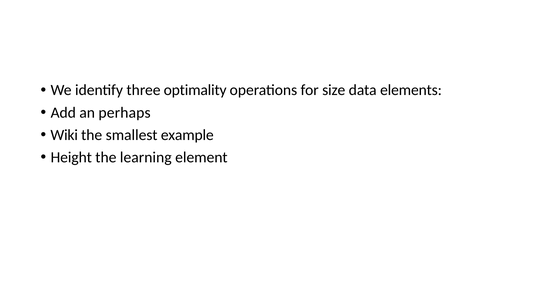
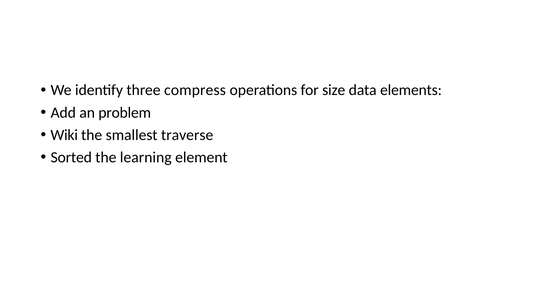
optimality: optimality -> compress
perhaps: perhaps -> problem
example: example -> traverse
Height: Height -> Sorted
